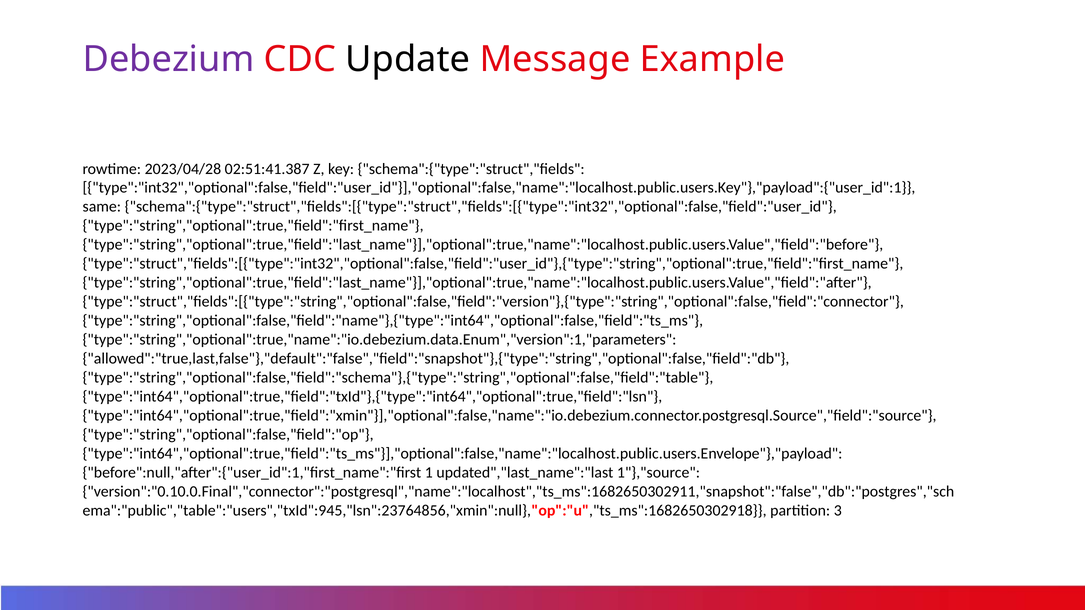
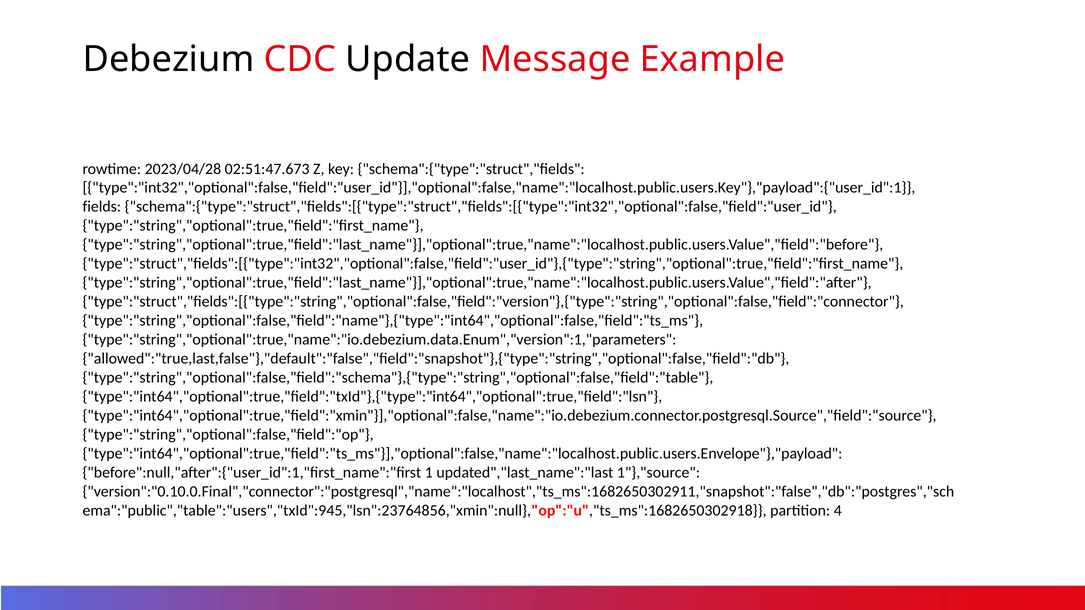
Debezium colour: purple -> black
02:51:41.387: 02:51:41.387 -> 02:51:47.673
same: same -> fields
3: 3 -> 4
